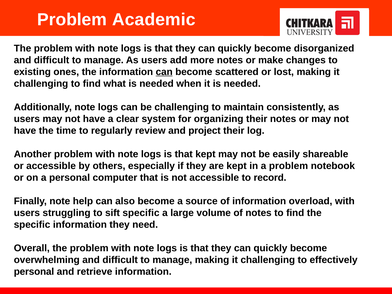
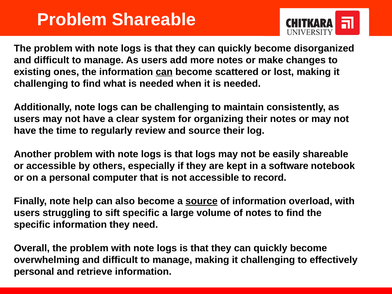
Problem Academic: Academic -> Shareable
and project: project -> source
that kept: kept -> logs
a problem: problem -> software
source at (202, 201) underline: none -> present
